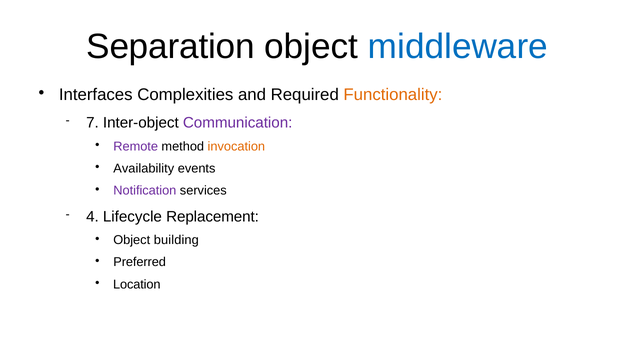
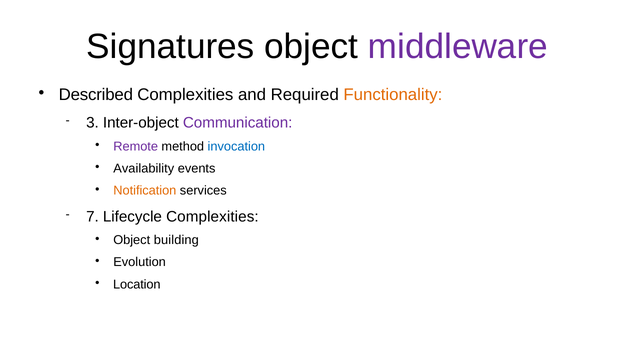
Separation: Separation -> Signatures
middleware colour: blue -> purple
Interfaces: Interfaces -> Described
7: 7 -> 3
invocation colour: orange -> blue
Notification colour: purple -> orange
4: 4 -> 7
Lifecycle Replacement: Replacement -> Complexities
Preferred: Preferred -> Evolution
